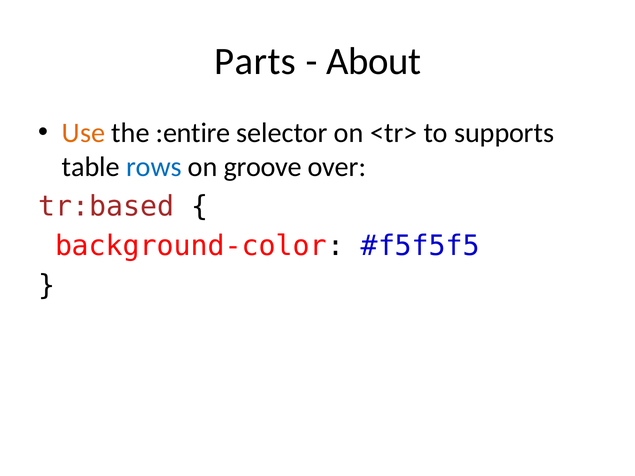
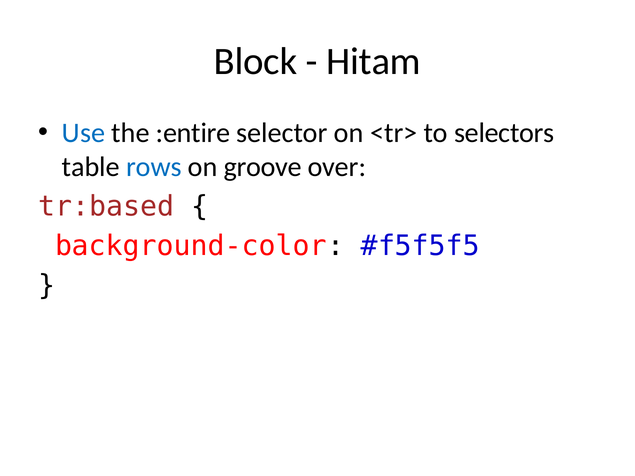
Parts: Parts -> Block
About: About -> Hitam
Use colour: orange -> blue
supports: supports -> selectors
